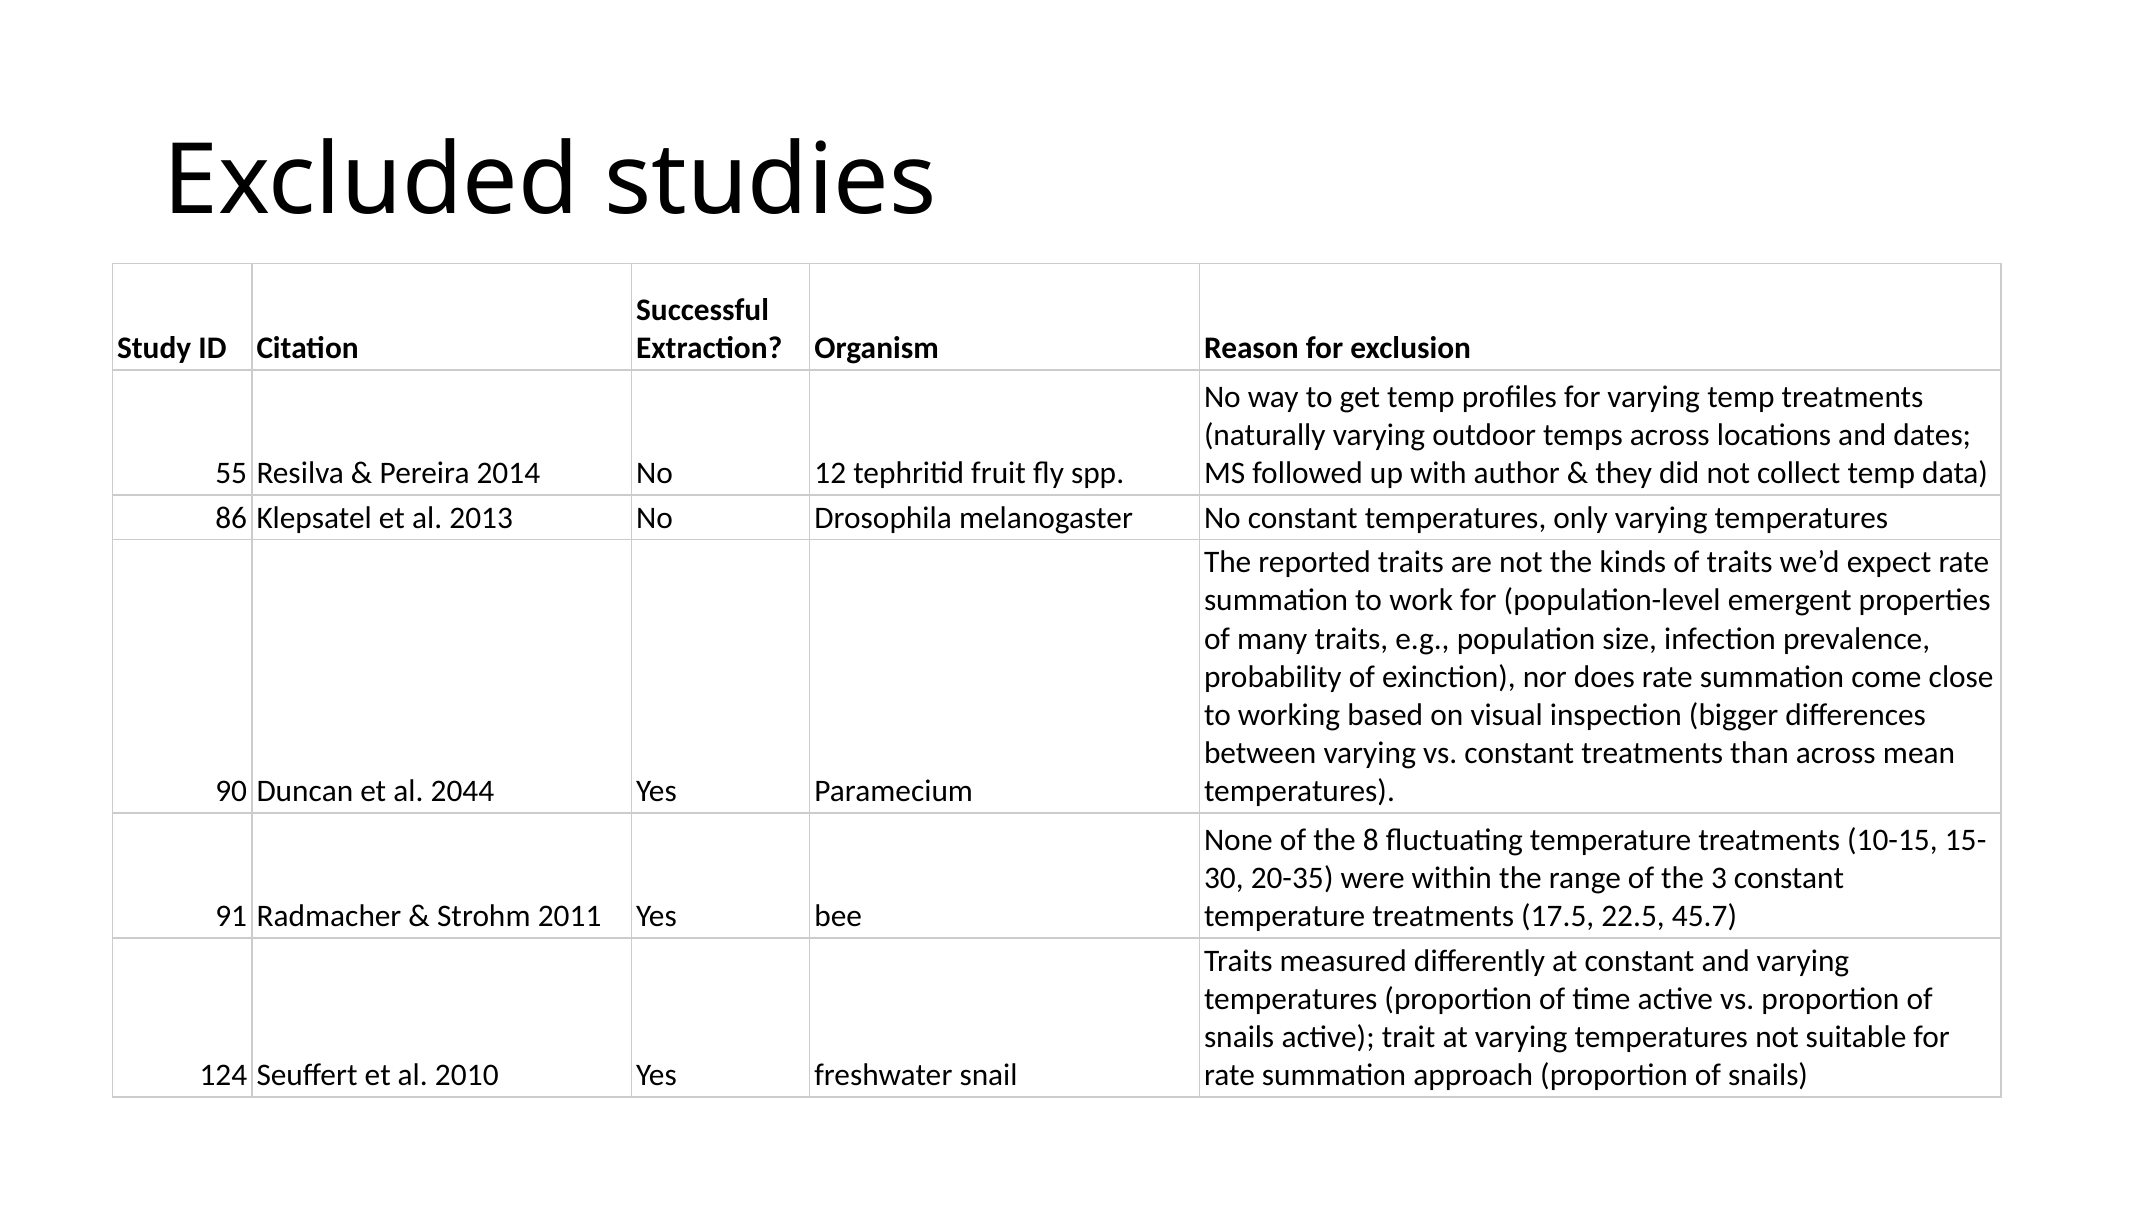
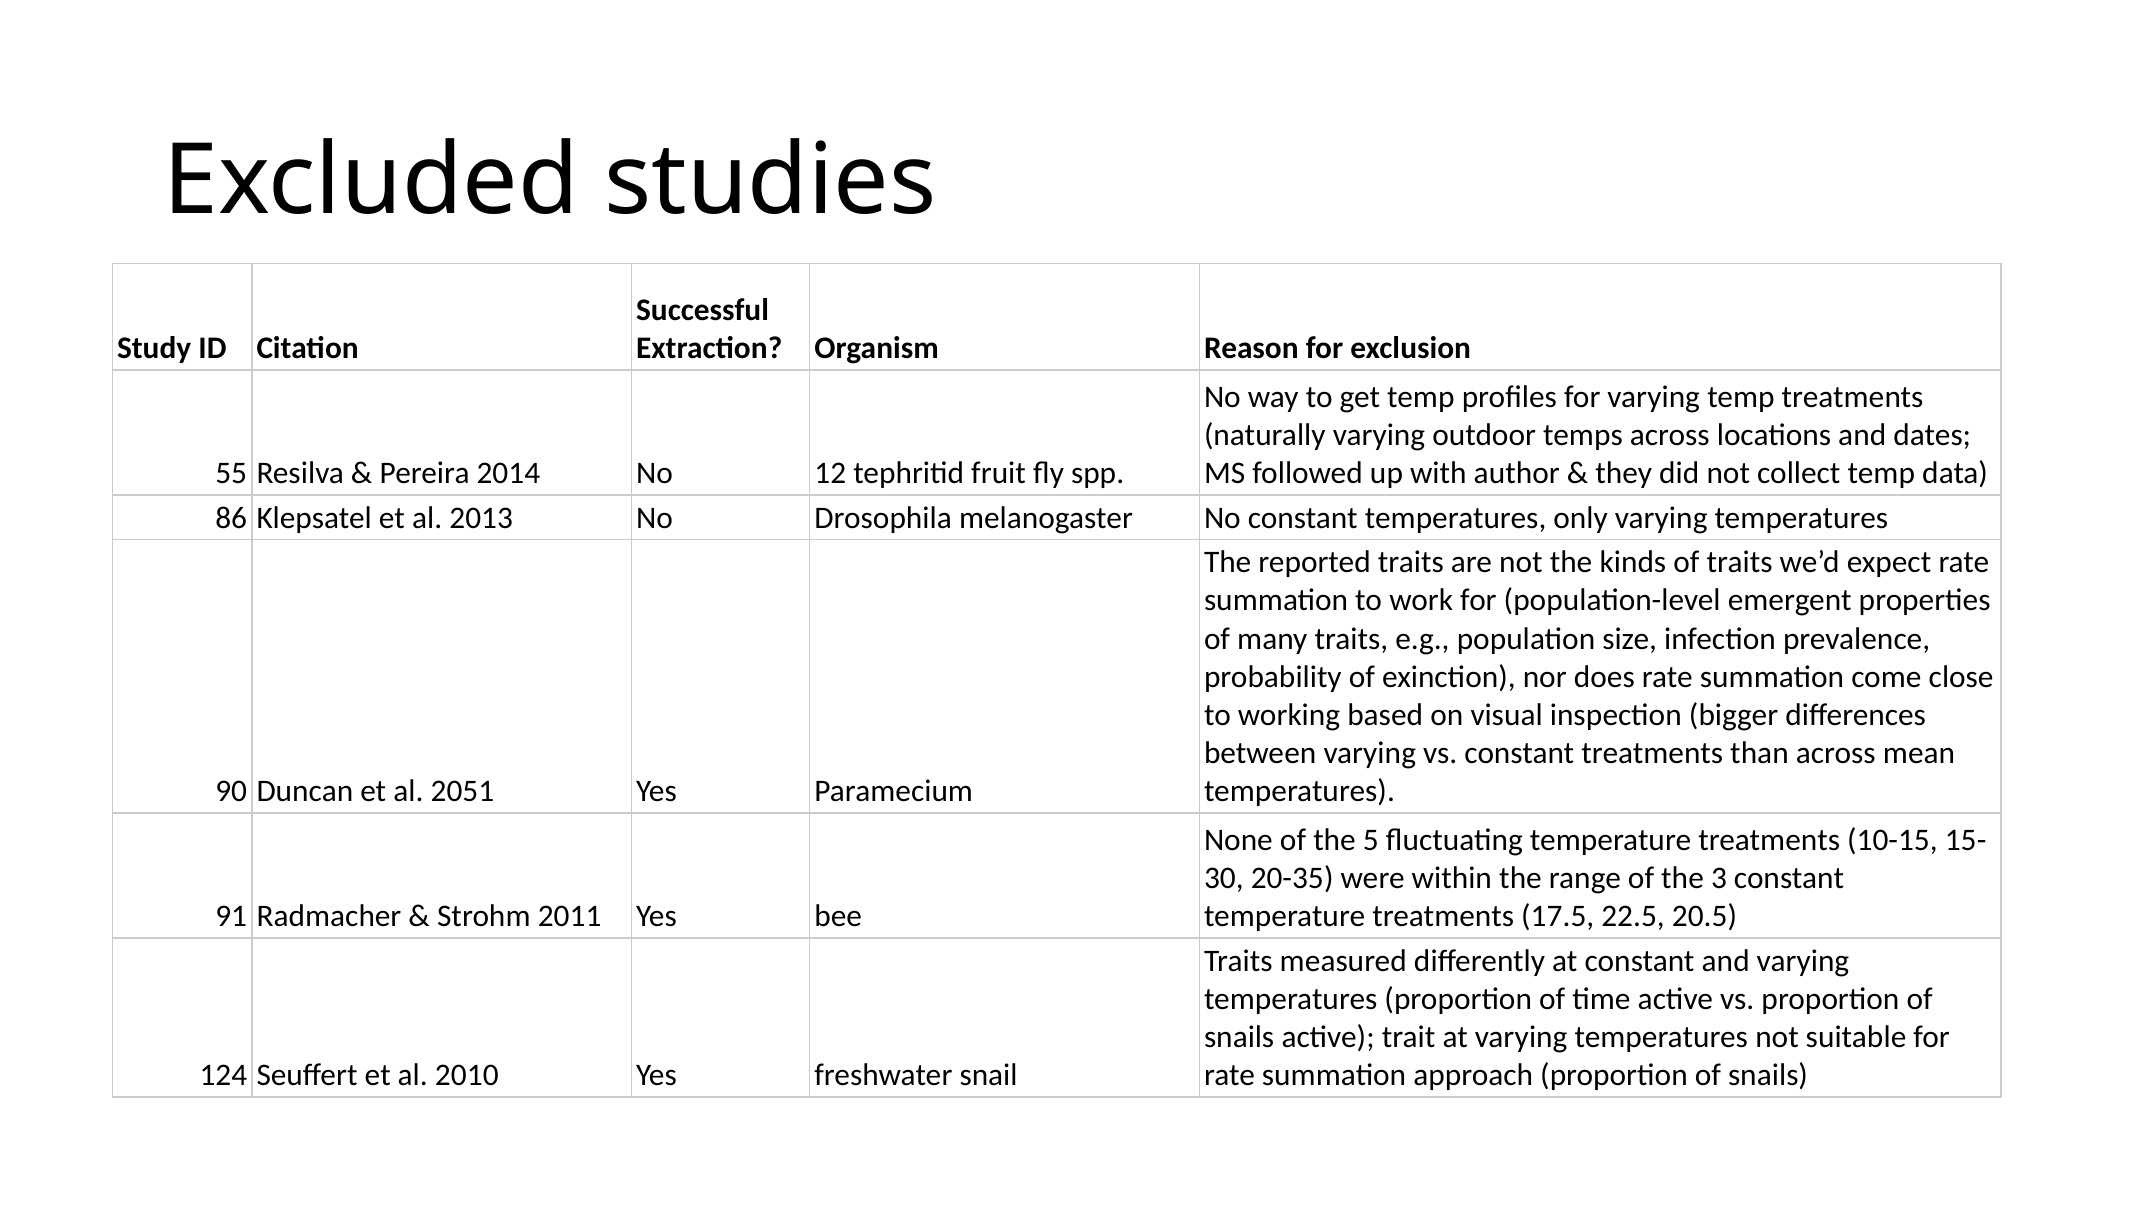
2044: 2044 -> 2051
8: 8 -> 5
45.7: 45.7 -> 20.5
